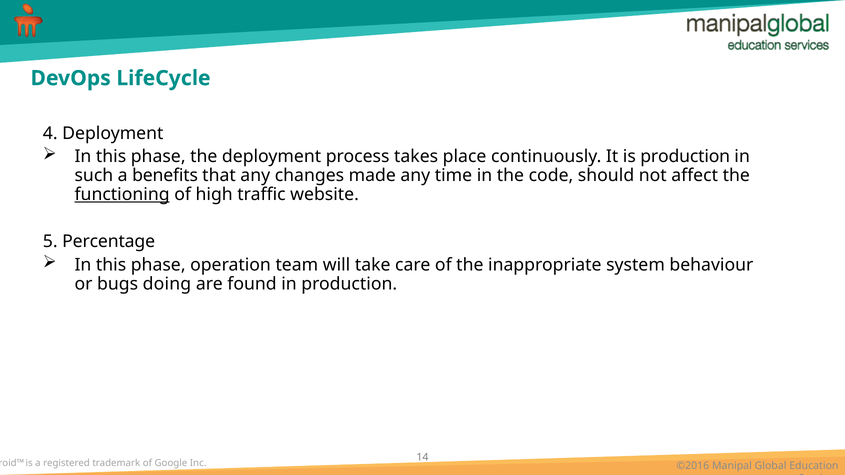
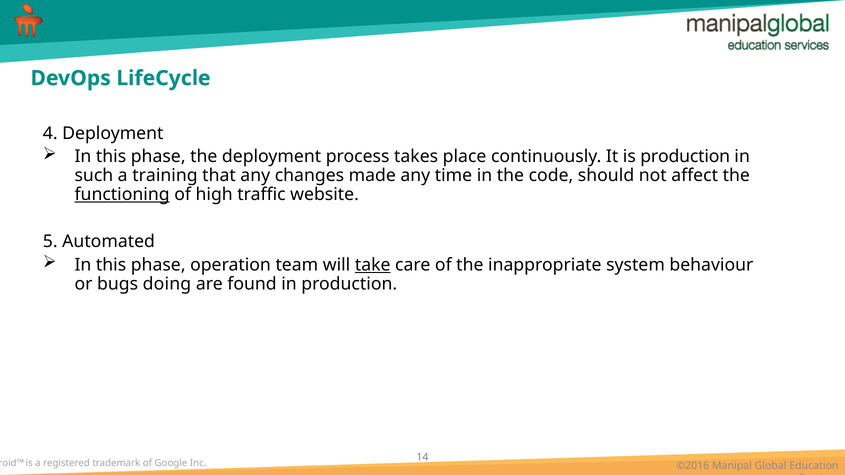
benefits: benefits -> training
Percentage: Percentage -> Automated
take underline: none -> present
